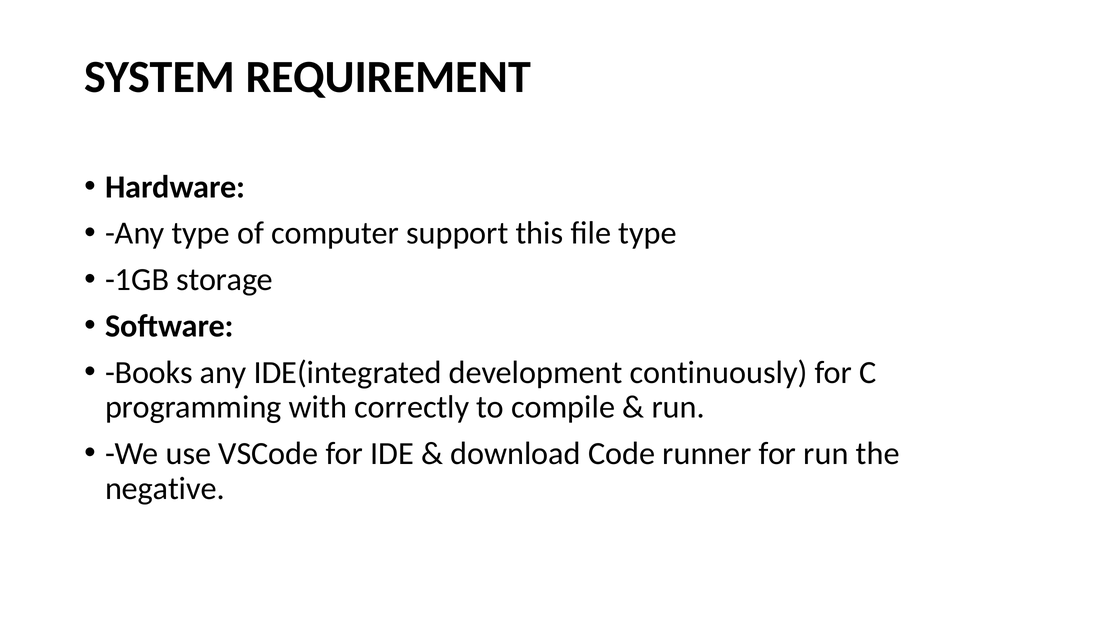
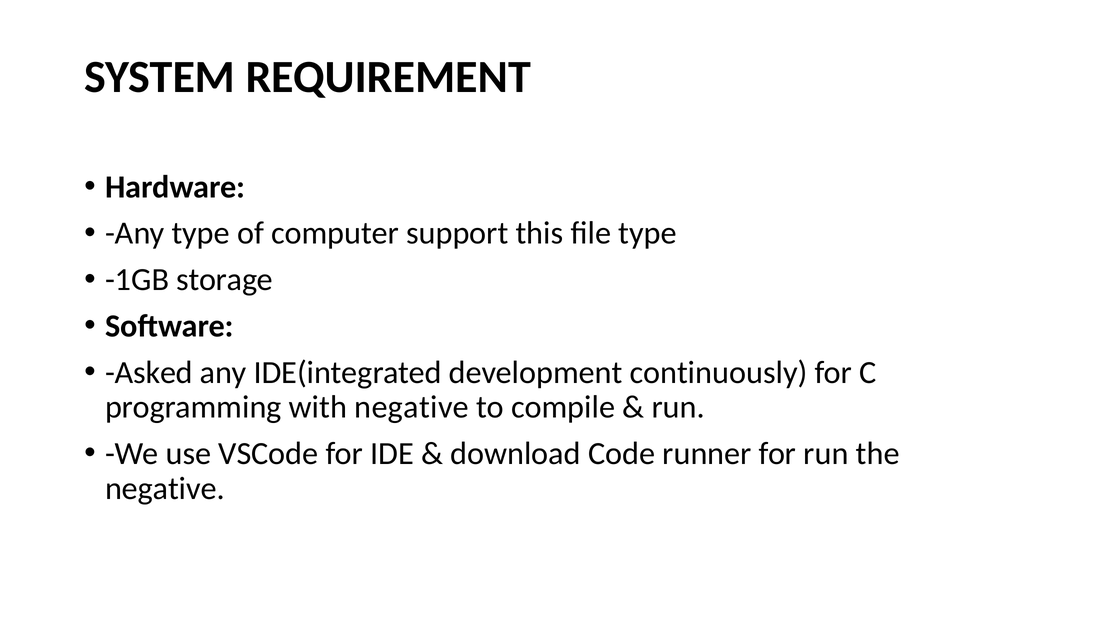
Books: Books -> Asked
with correctly: correctly -> negative
